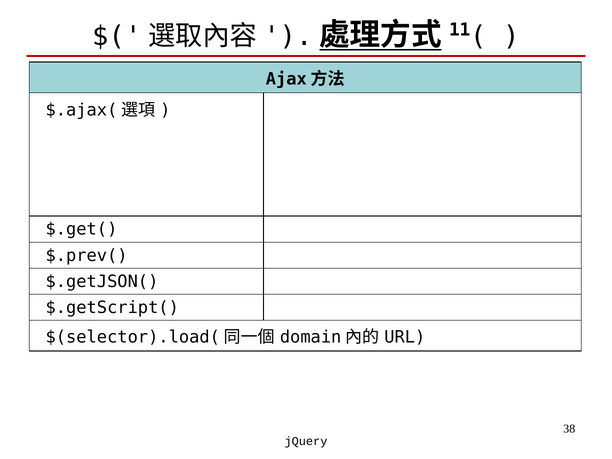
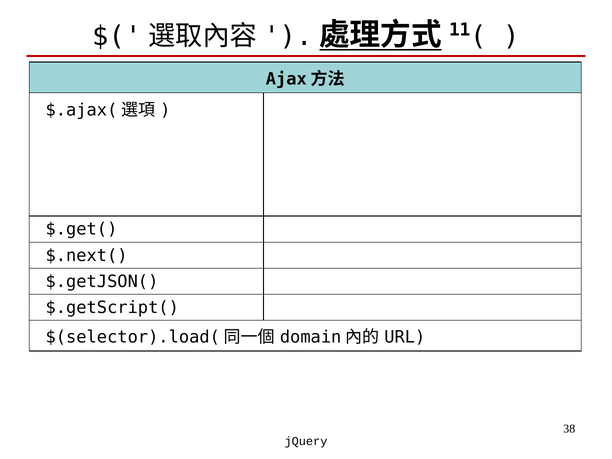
$.prev(: $.prev( -> $.next(
